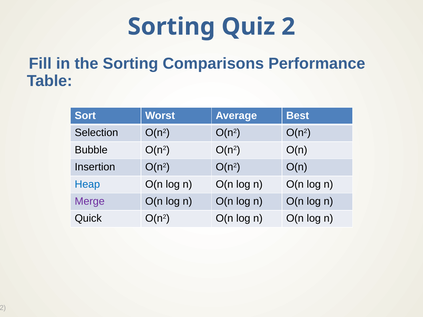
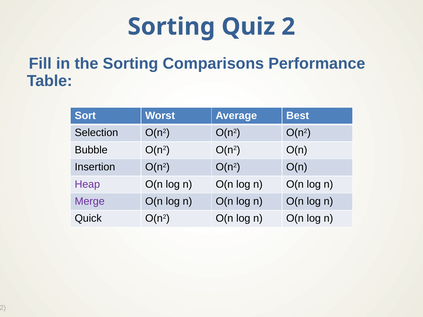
Heap colour: blue -> purple
